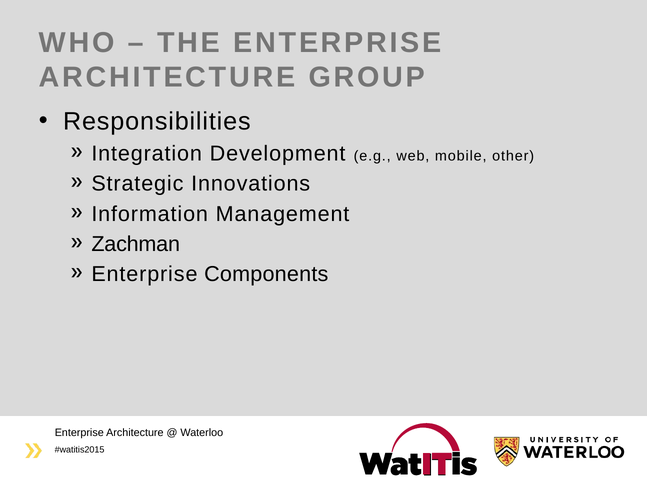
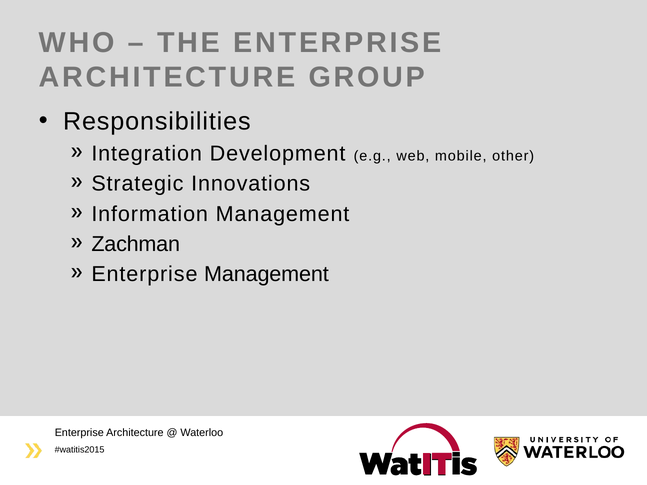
Enterprise Components: Components -> Management
